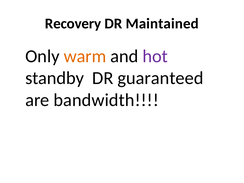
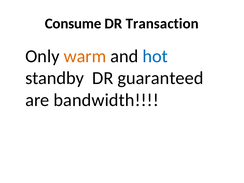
Recovery: Recovery -> Consume
Maintained: Maintained -> Transaction
hot colour: purple -> blue
